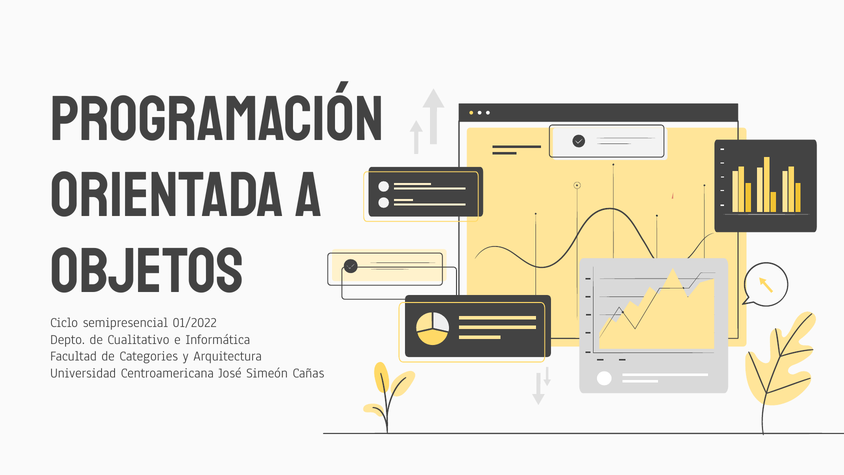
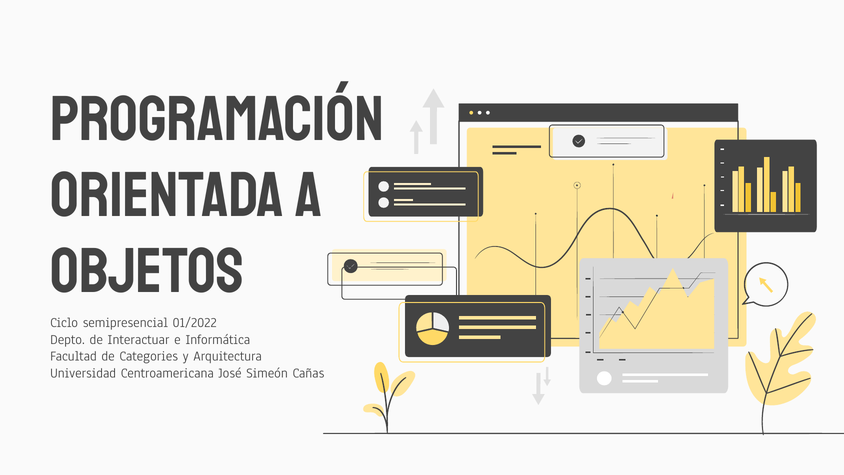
Cualitativo: Cualitativo -> Interactuar
